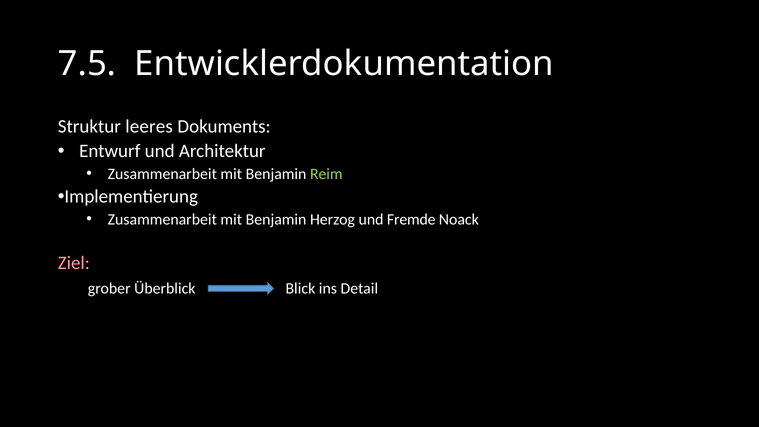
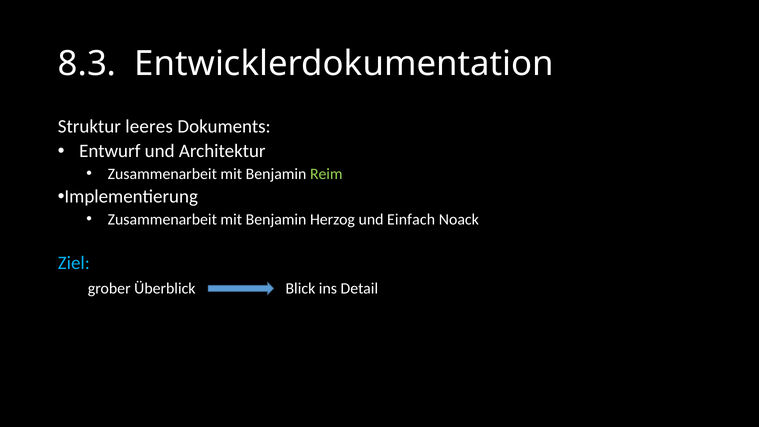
7.5: 7.5 -> 8.3
Fremde: Fremde -> Einfach
Ziel colour: pink -> light blue
